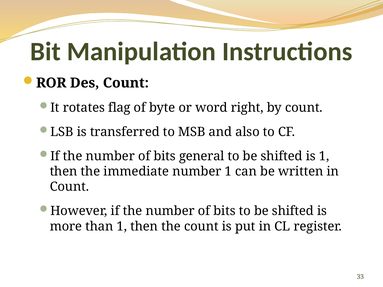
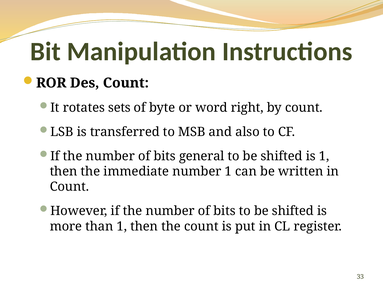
flag: flag -> sets
